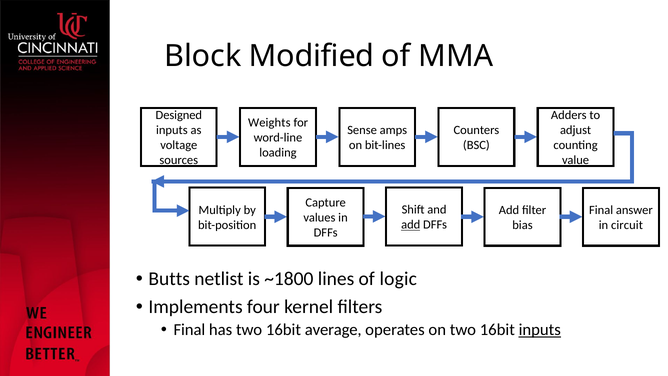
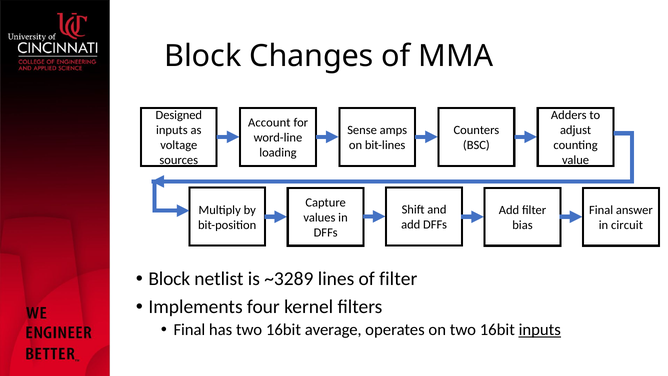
Modified: Modified -> Changes
Weights: Weights -> Account
add at (411, 225) underline: present -> none
Butts at (169, 279): Butts -> Block
~1800: ~1800 -> ~3289
of logic: logic -> filter
